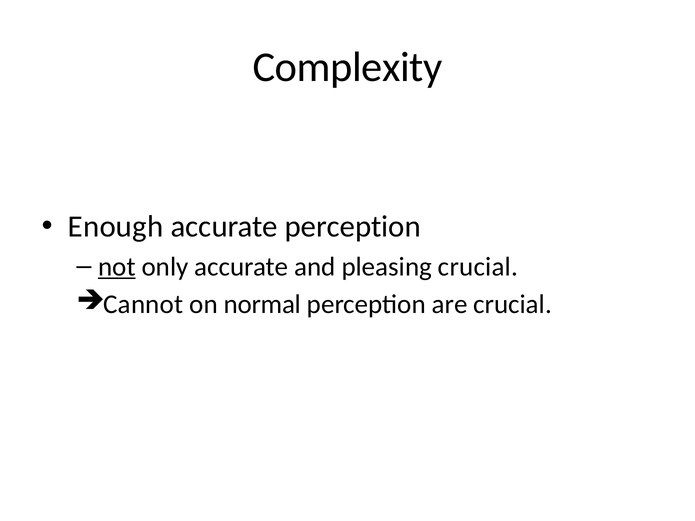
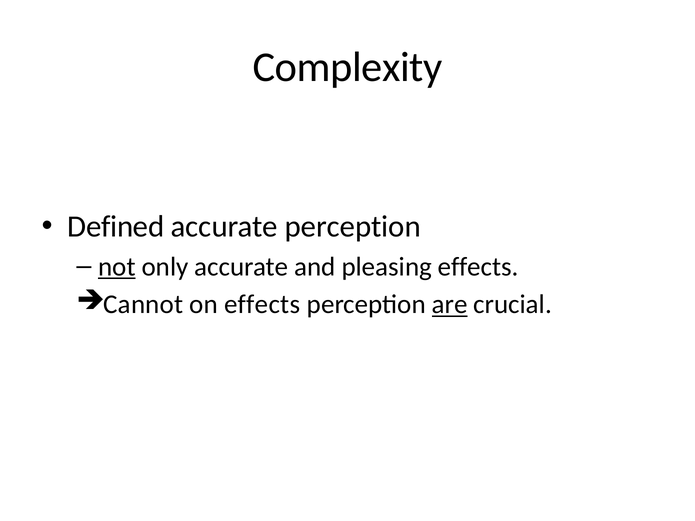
Enough: Enough -> Defined
pleasing crucial: crucial -> effects
on normal: normal -> effects
are underline: none -> present
